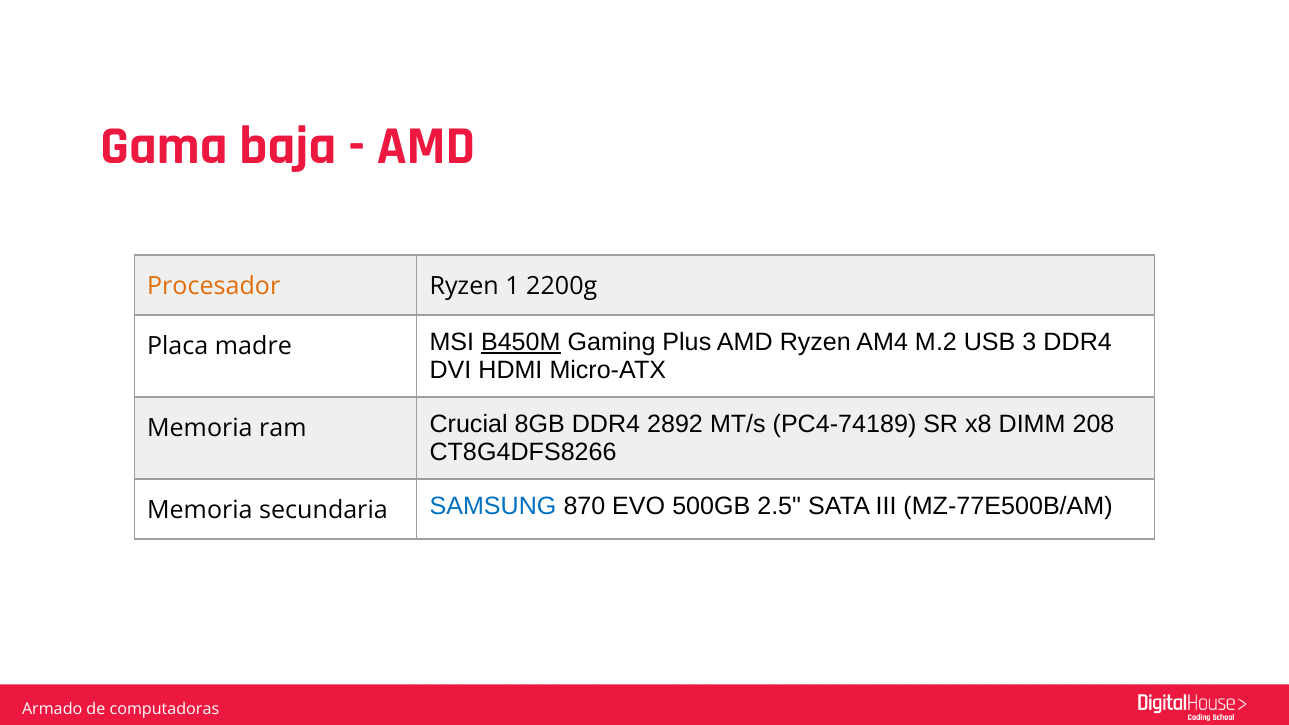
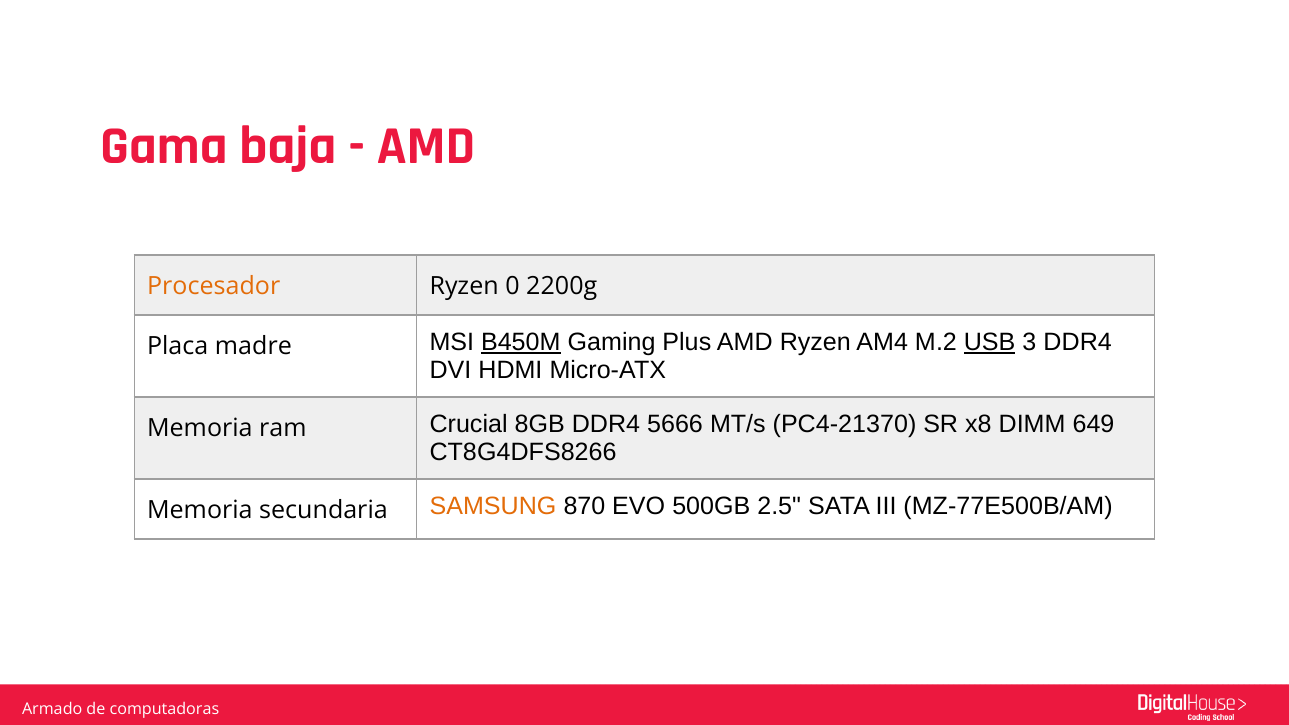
1: 1 -> 0
USB underline: none -> present
2892: 2892 -> 5666
PC4-74189: PC4-74189 -> PC4-21370
208: 208 -> 649
SAMSUNG colour: blue -> orange
